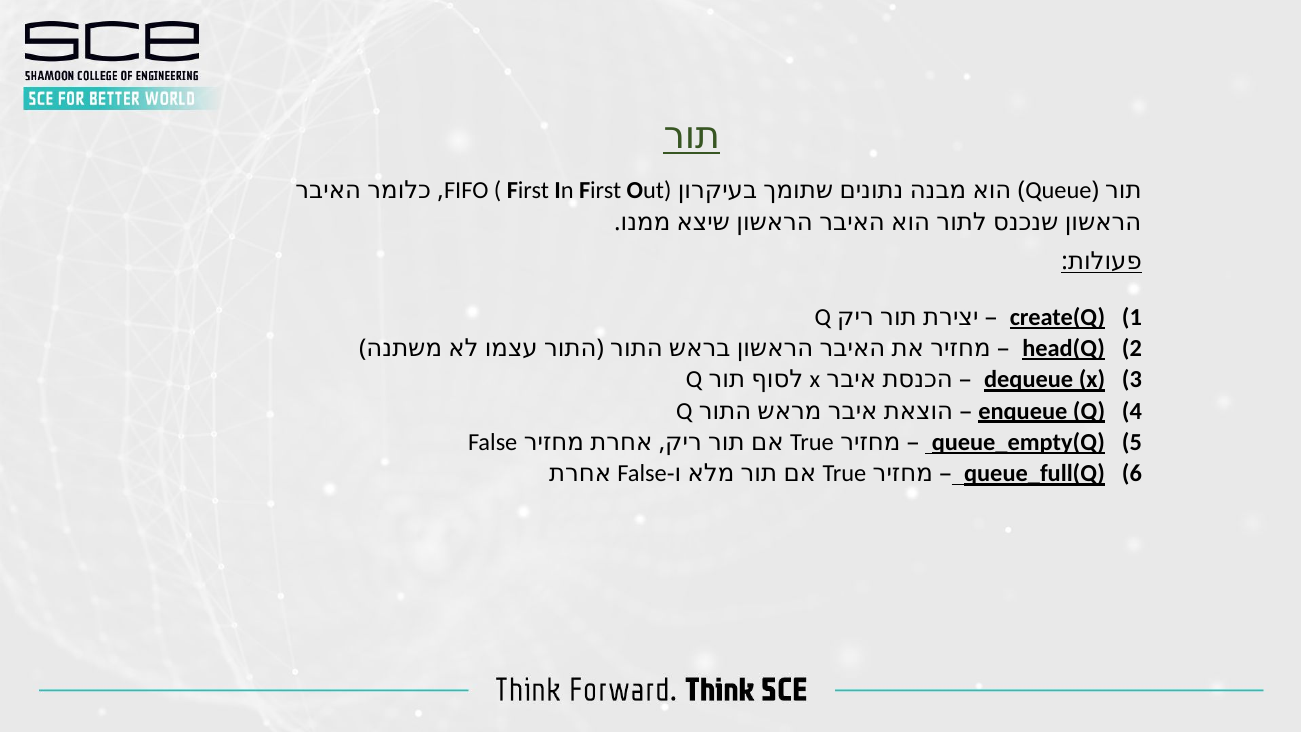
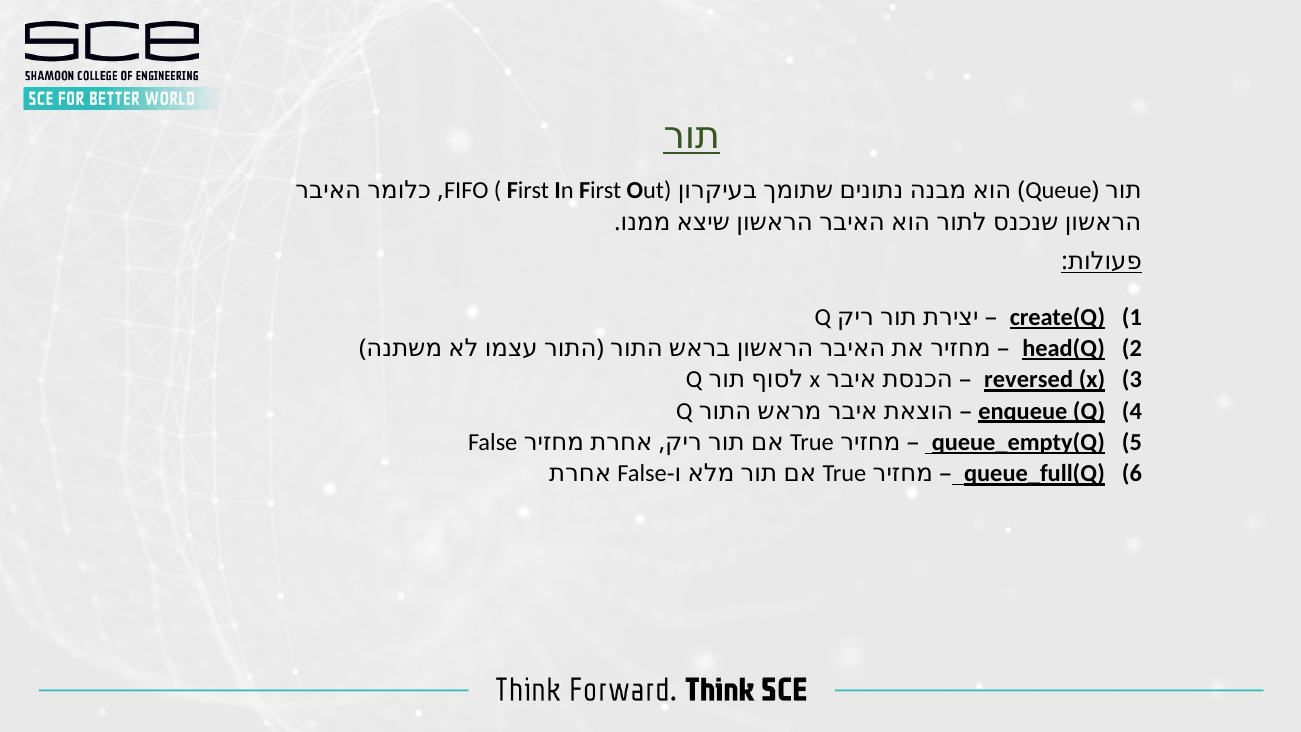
dequeue: dequeue -> reversed
